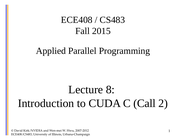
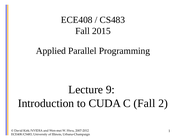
8: 8 -> 9
C Call: Call -> Fall
